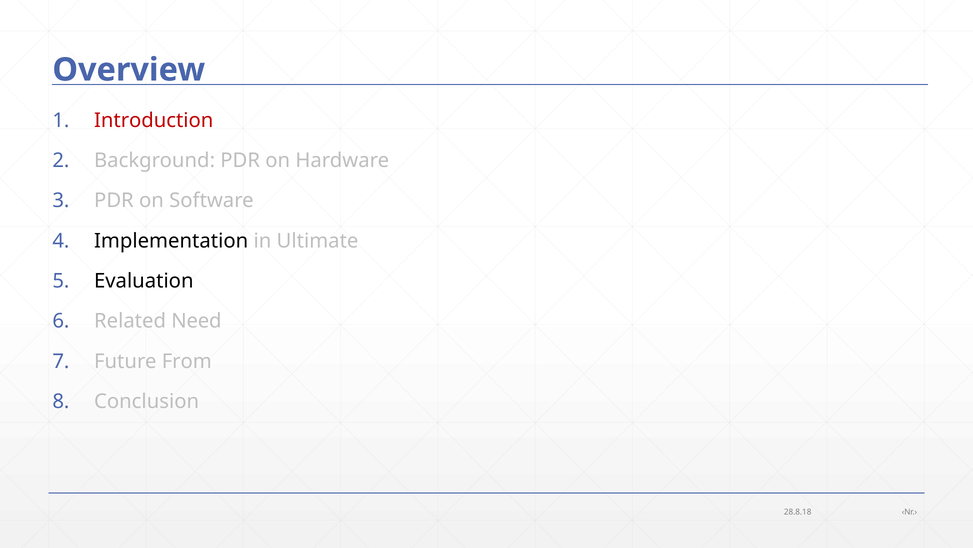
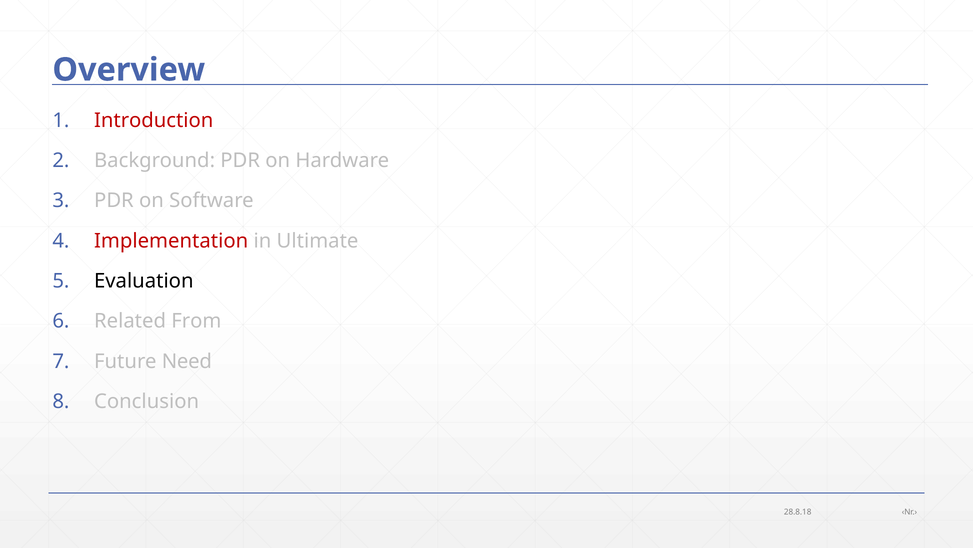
Implementation colour: black -> red
Need: Need -> From
From: From -> Need
